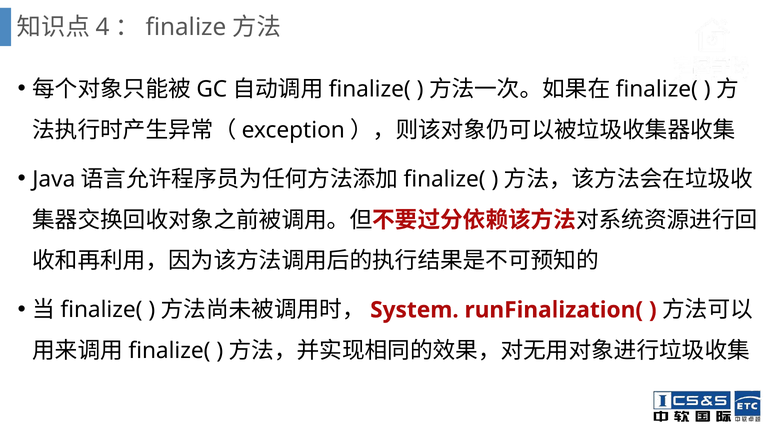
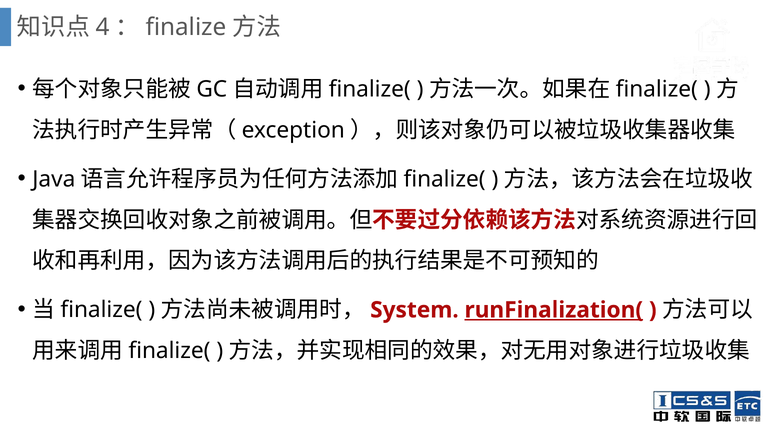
runFinalization( underline: none -> present
